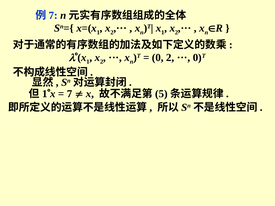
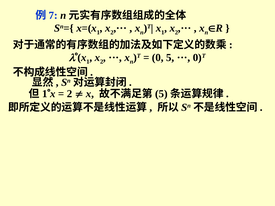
0 2: 2 -> 5
7 at (69, 94): 7 -> 2
